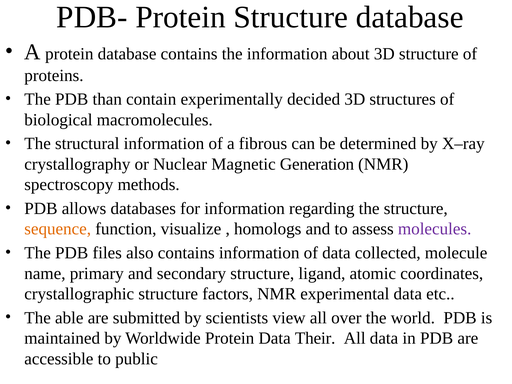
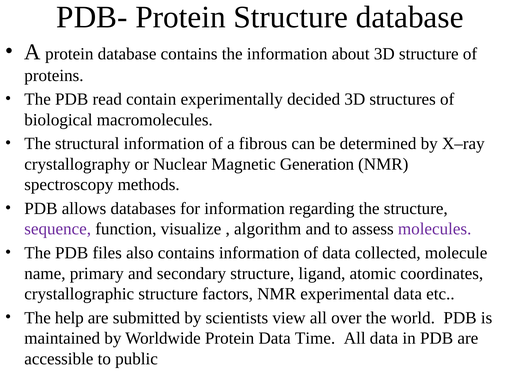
than: than -> read
sequence colour: orange -> purple
homologs: homologs -> algorithm
able: able -> help
Their: Their -> Time
